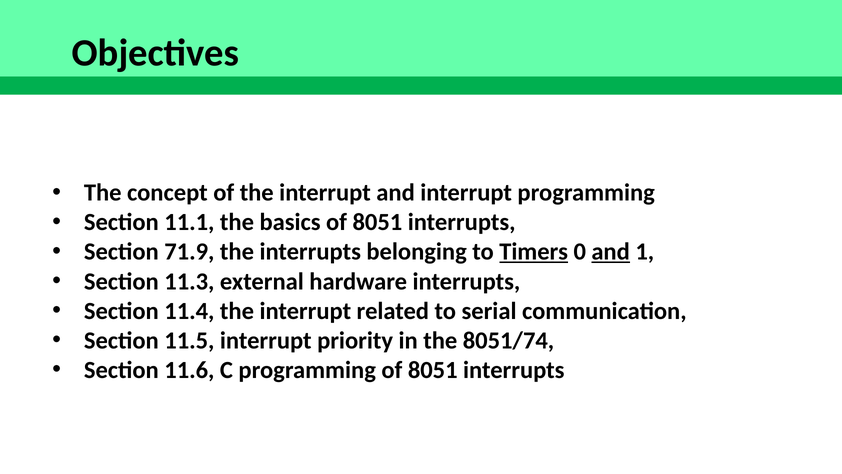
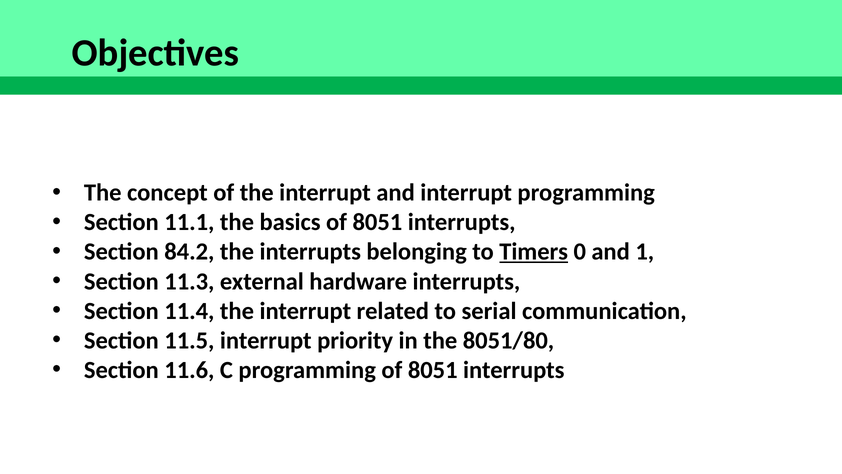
71.9: 71.9 -> 84.2
and at (611, 252) underline: present -> none
8051/74: 8051/74 -> 8051/80
